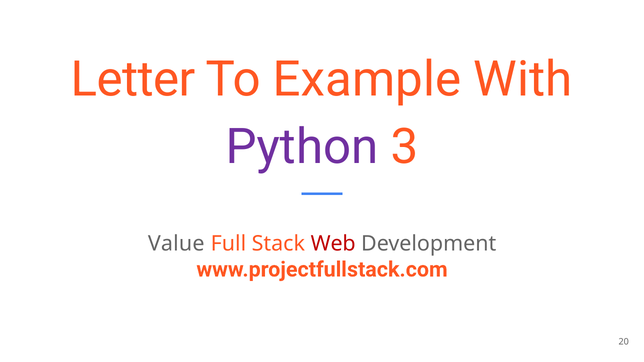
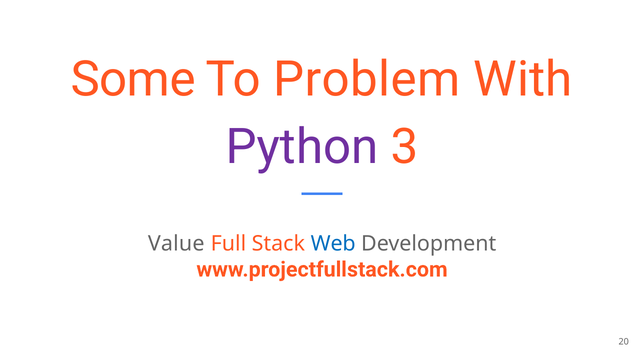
Letter: Letter -> Some
Example: Example -> Problem
Web colour: red -> blue
